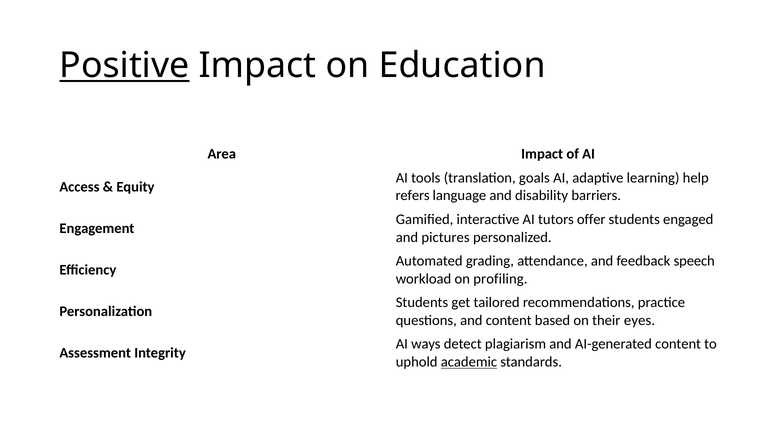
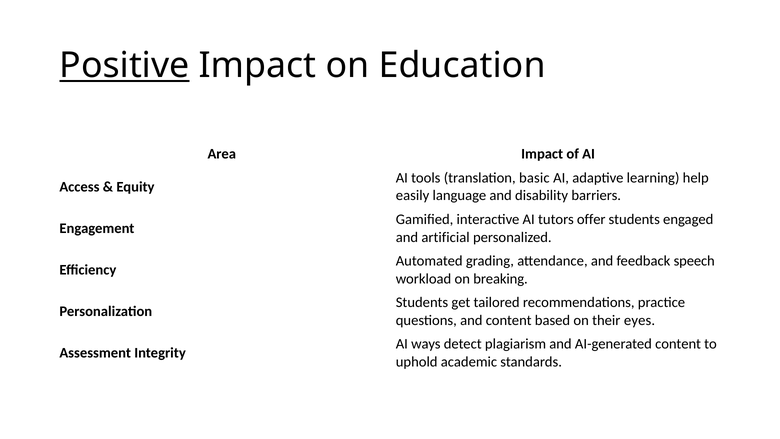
goals: goals -> basic
refers: refers -> easily
pictures: pictures -> artificial
profiling: profiling -> breaking
academic underline: present -> none
